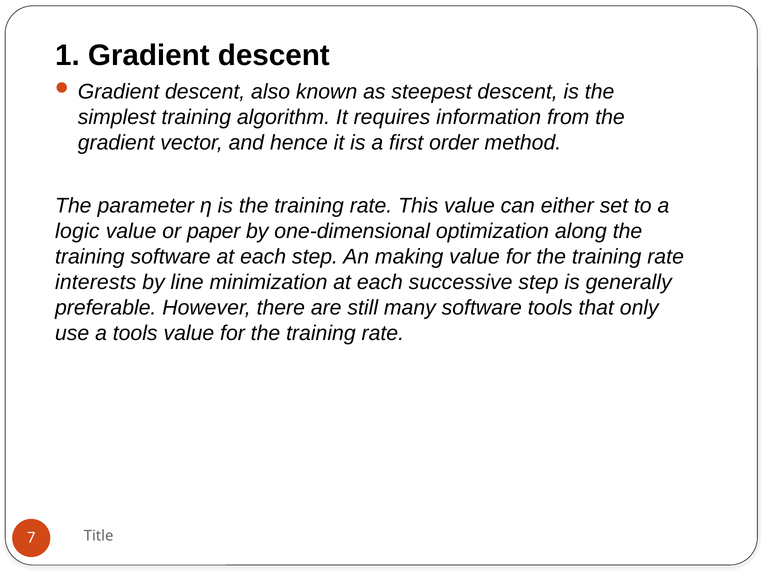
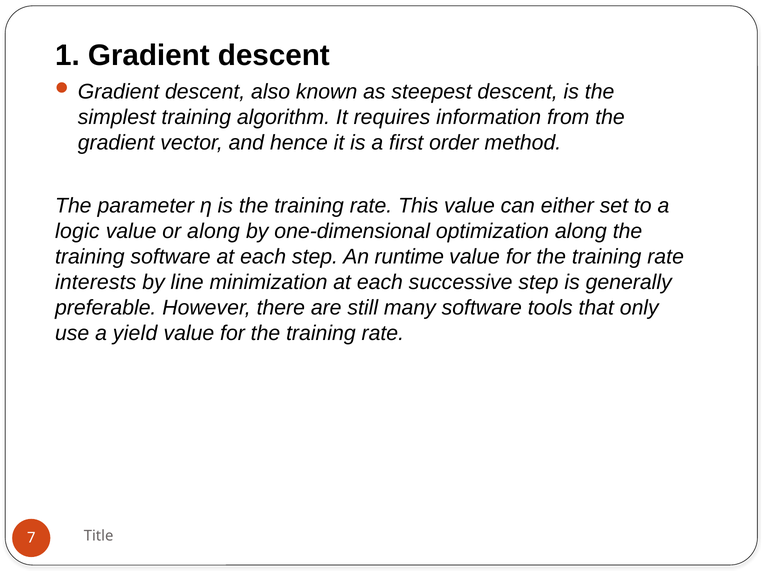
or paper: paper -> along
making: making -> runtime
a tools: tools -> yield
